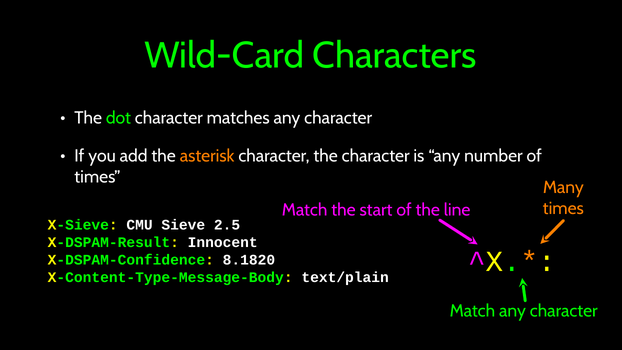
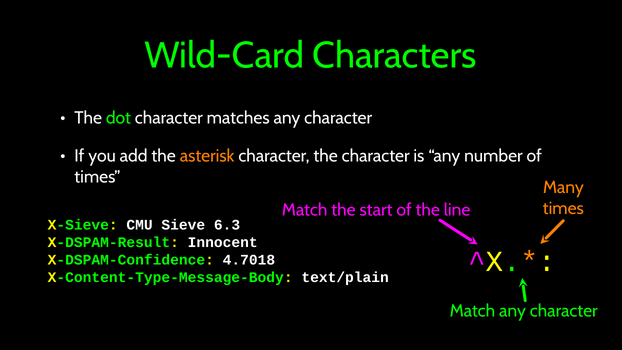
2.5: 2.5 -> 6.3
8.1820: 8.1820 -> 4.7018
